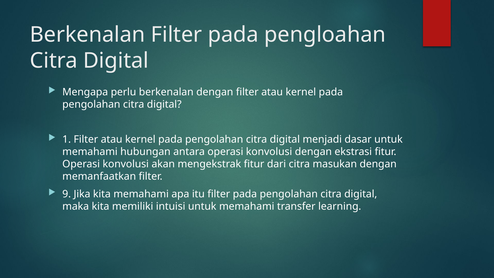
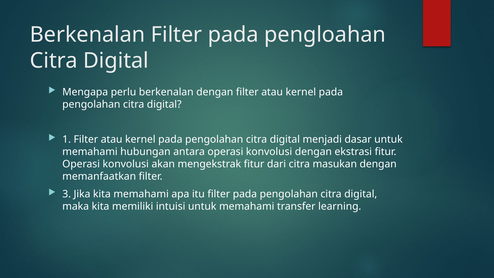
9: 9 -> 3
